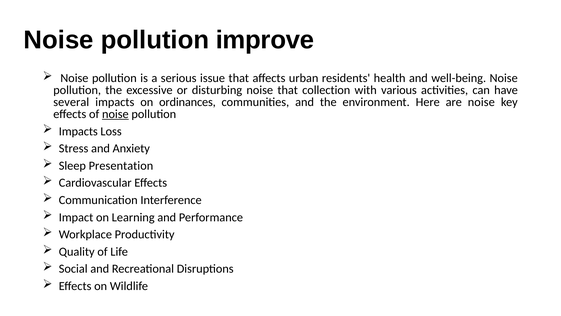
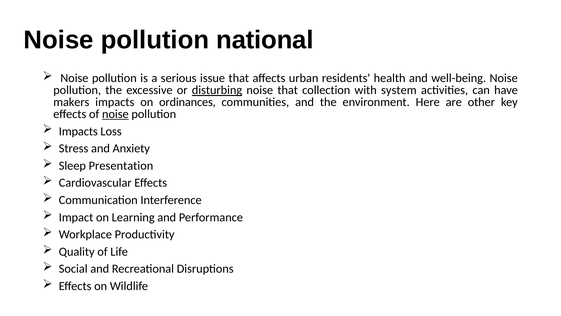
improve: improve -> national
disturbing underline: none -> present
various: various -> system
several: several -> makers
are noise: noise -> other
